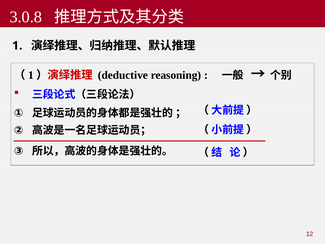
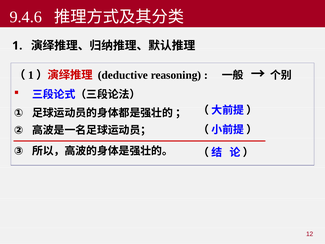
3.0.8: 3.0.8 -> 9.4.6
